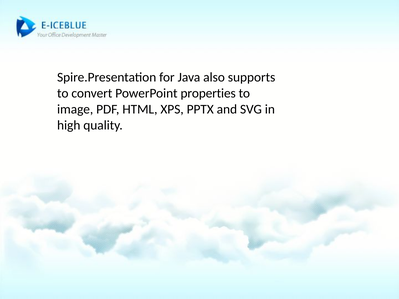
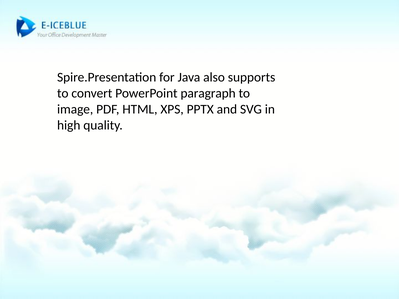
properties: properties -> paragraph
